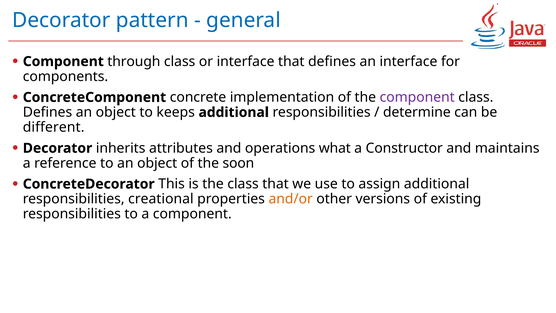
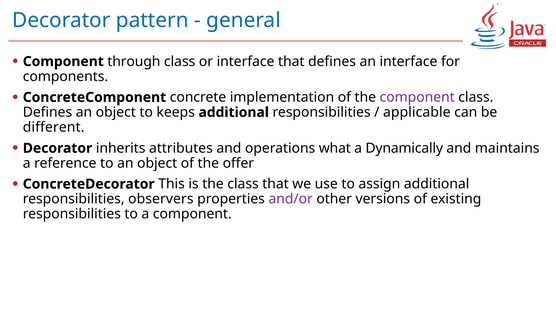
determine: determine -> applicable
Constructor: Constructor -> Dynamically
soon: soon -> offer
creational: creational -> observers
and/or colour: orange -> purple
